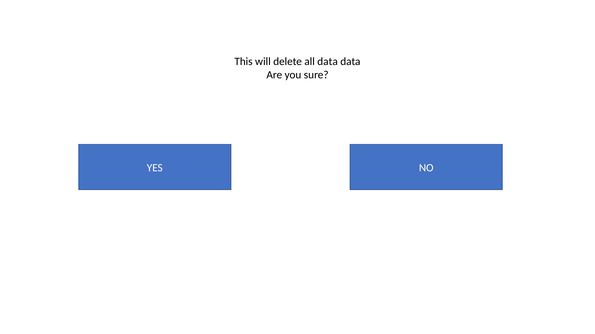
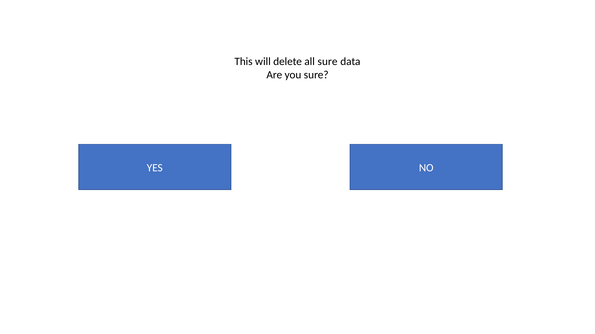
all data: data -> sure
